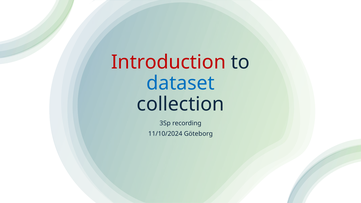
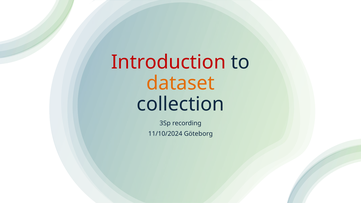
dataset colour: blue -> orange
